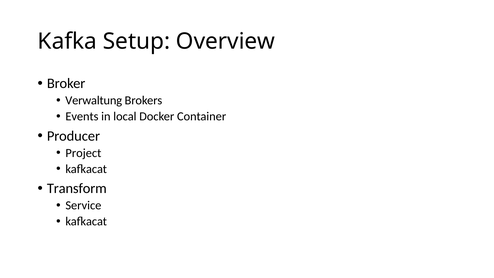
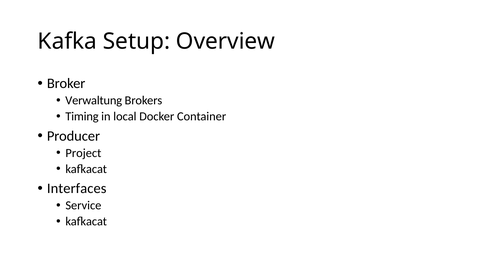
Events: Events -> Timing
Transform: Transform -> Interfaces
